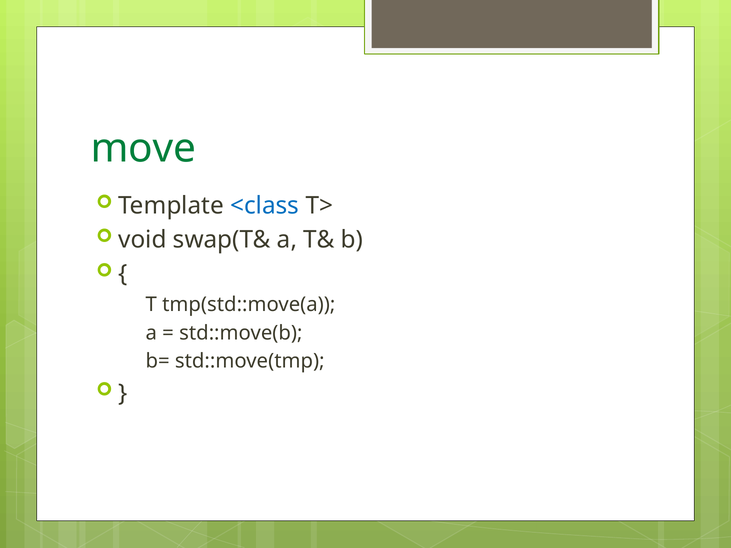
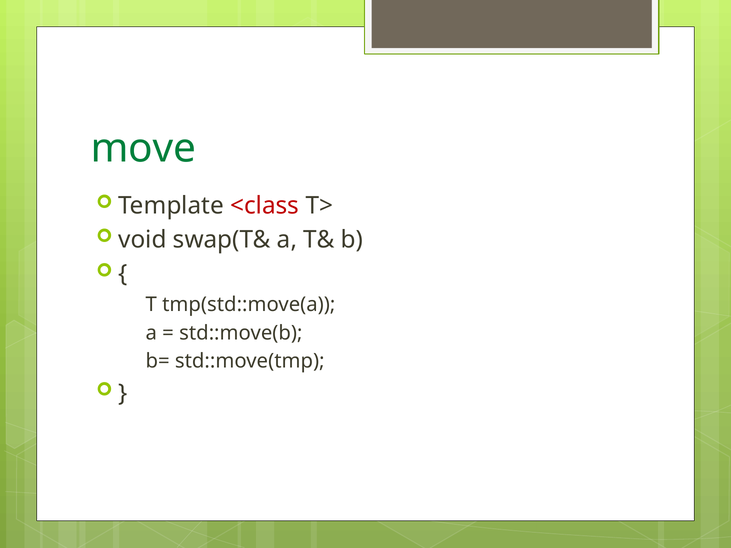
<class colour: blue -> red
